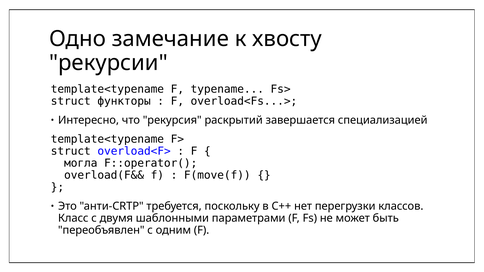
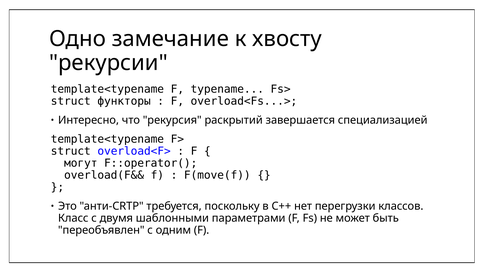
могла: могла -> могут
